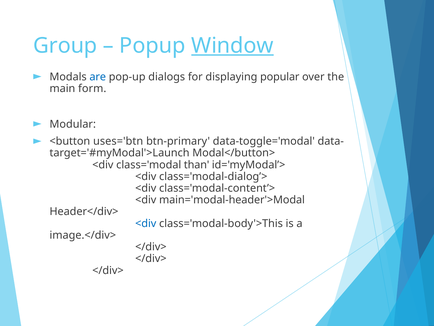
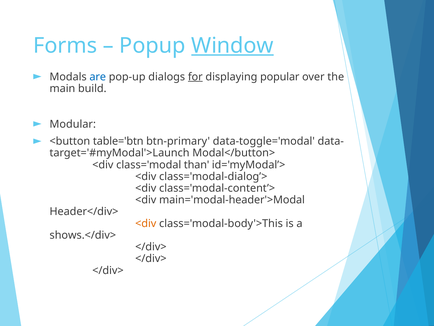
Group: Group -> Forms
for underline: none -> present
form: form -> build
uses='btn: uses='btn -> table='btn
<div at (146, 223) colour: blue -> orange
image.</div>: image.</div> -> shows.</div>
